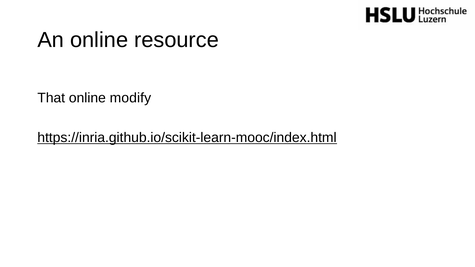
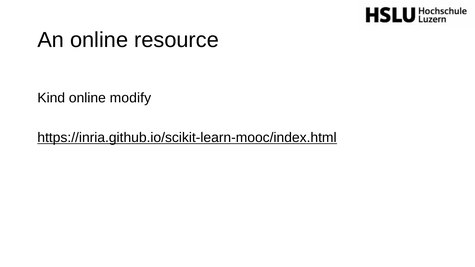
That: That -> Kind
